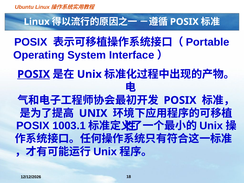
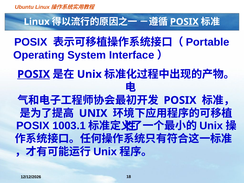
POSIX at (184, 22) underline: none -> present
